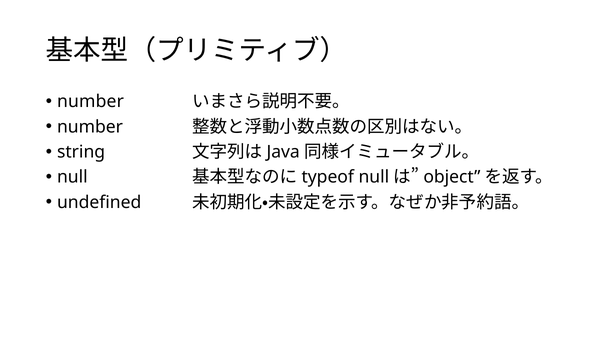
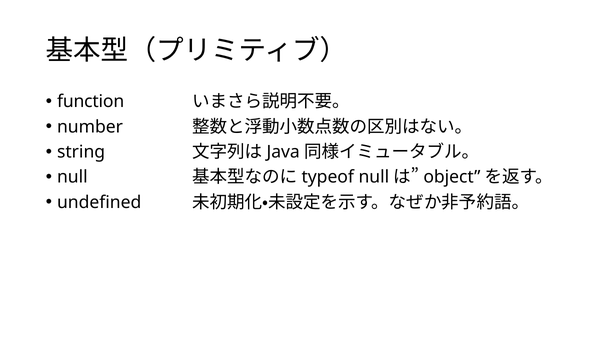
number at (90, 102): number -> function
